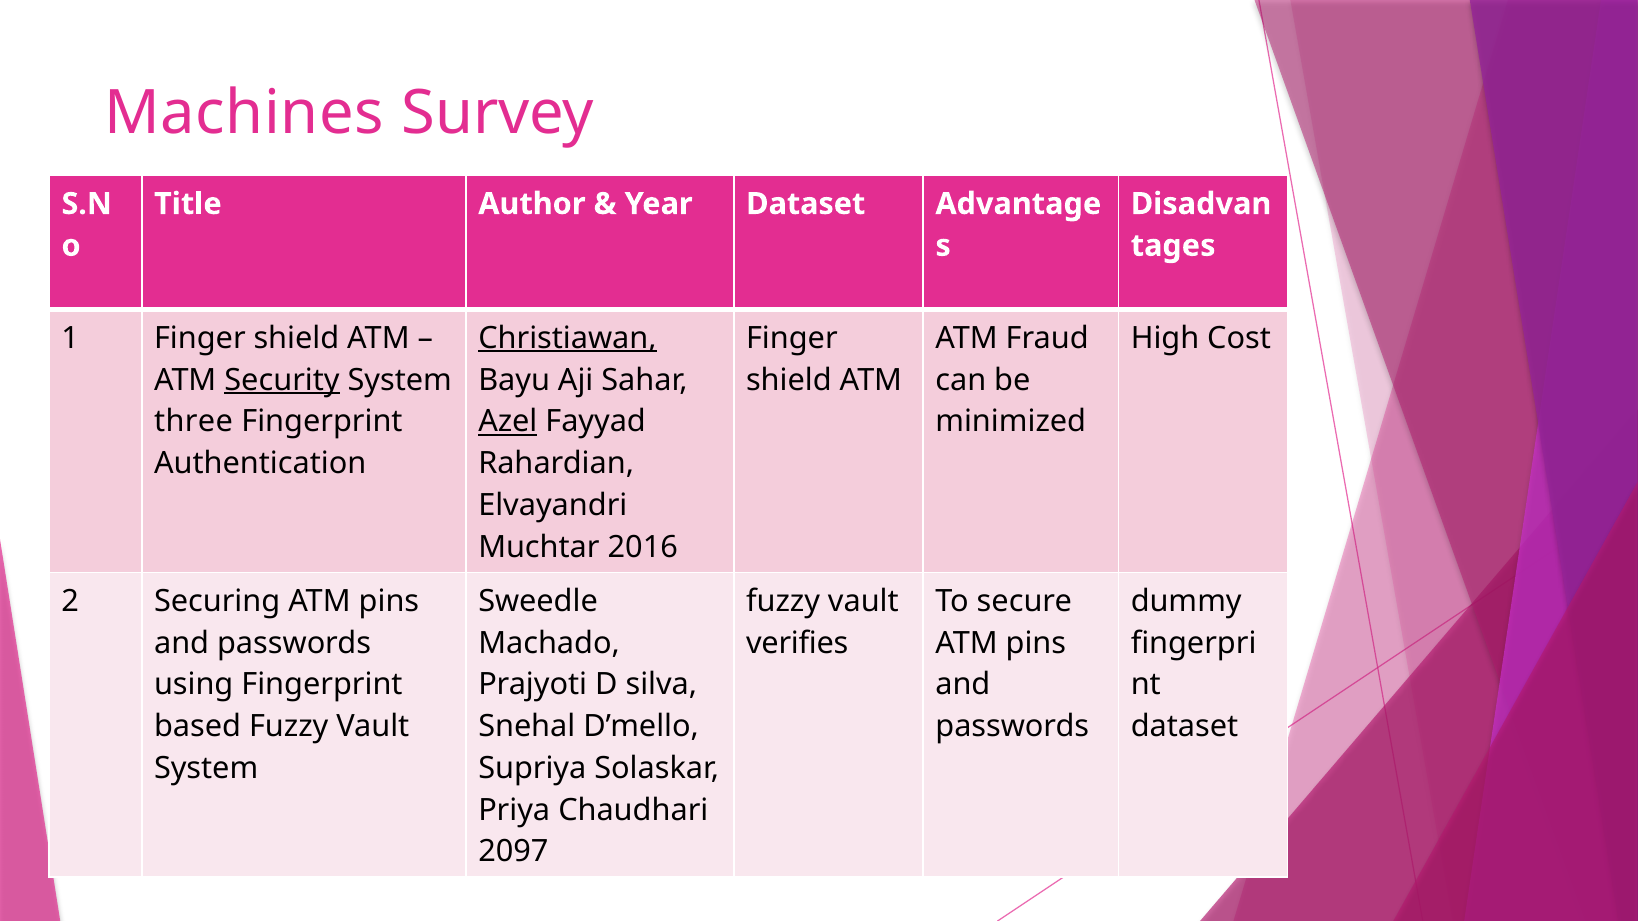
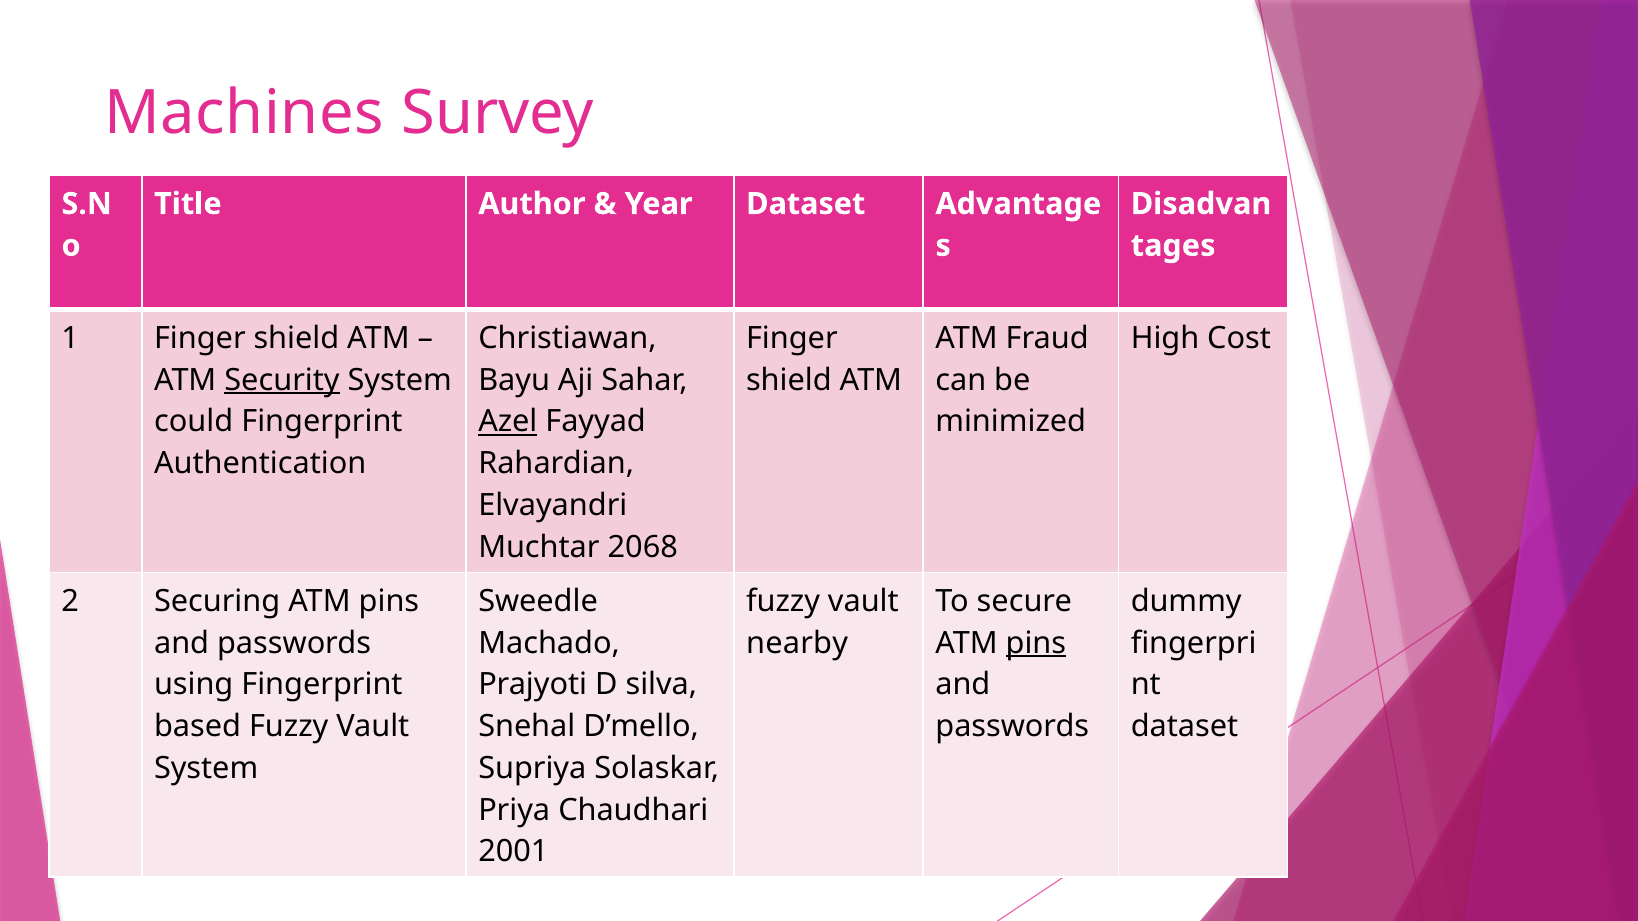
Christiawan underline: present -> none
three: three -> could
2016: 2016 -> 2068
verifies: verifies -> nearby
pins at (1036, 643) underline: none -> present
2097: 2097 -> 2001
